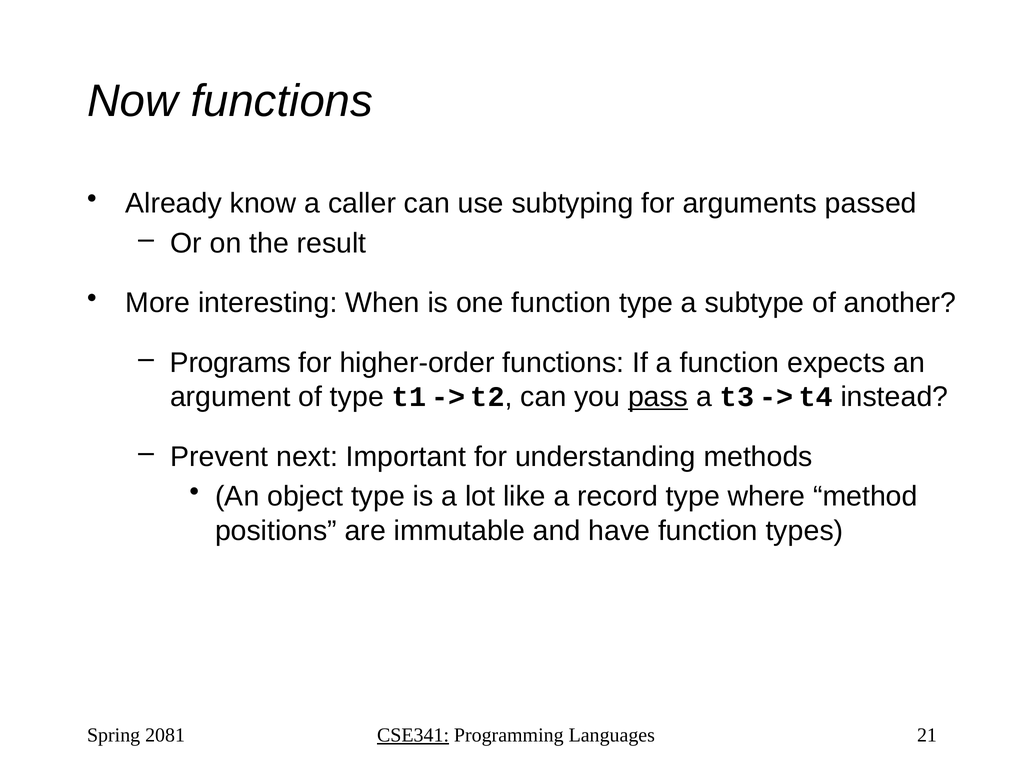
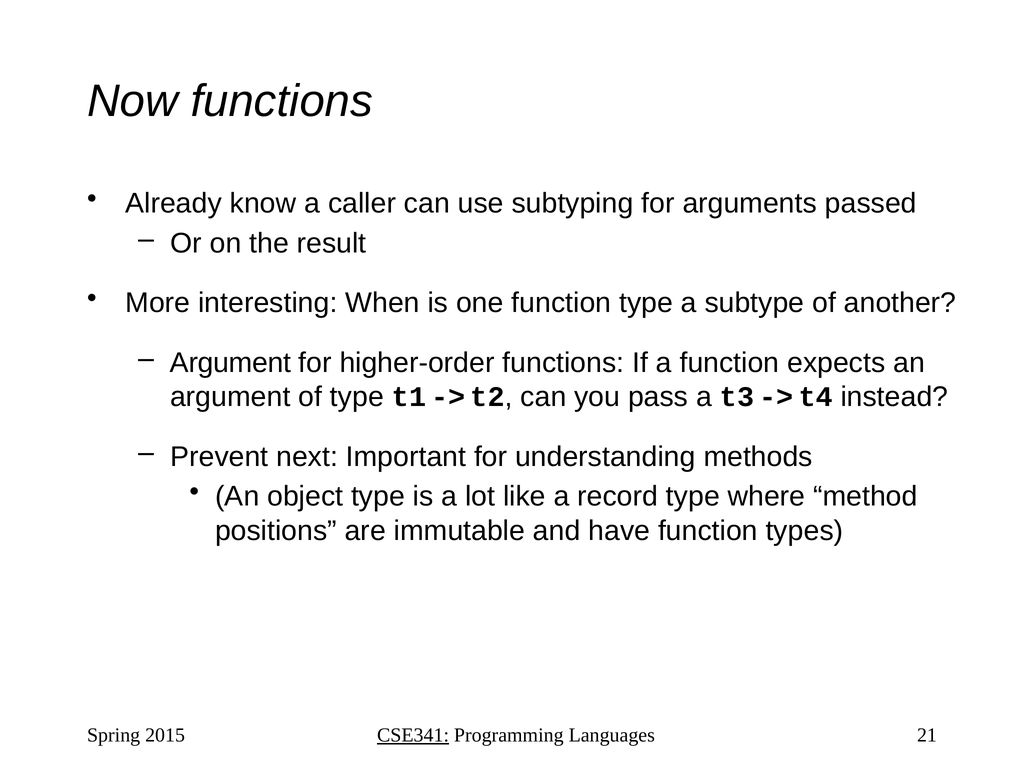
Programs at (231, 363): Programs -> Argument
pass underline: present -> none
2081: 2081 -> 2015
